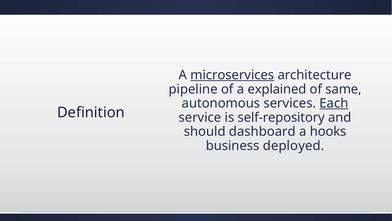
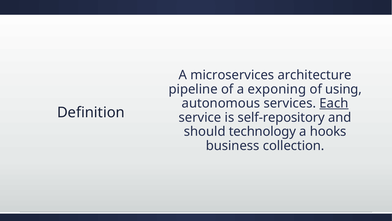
microservices underline: present -> none
explained: explained -> exponing
same: same -> using
dashboard: dashboard -> technology
deployed: deployed -> collection
